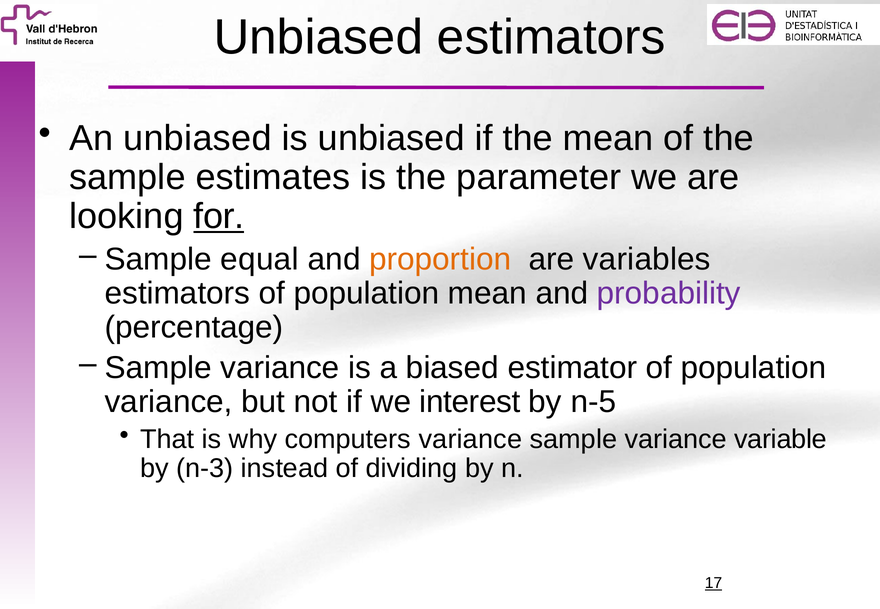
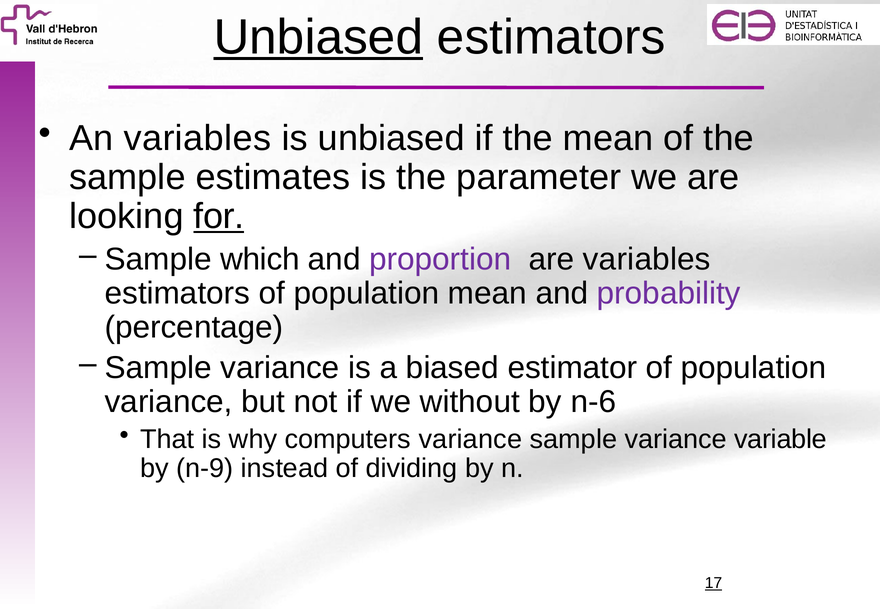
Unbiased at (318, 37) underline: none -> present
An unbiased: unbiased -> variables
equal: equal -> which
proportion colour: orange -> purple
interest: interest -> without
n-5: n-5 -> n-6
n-3: n-3 -> n-9
